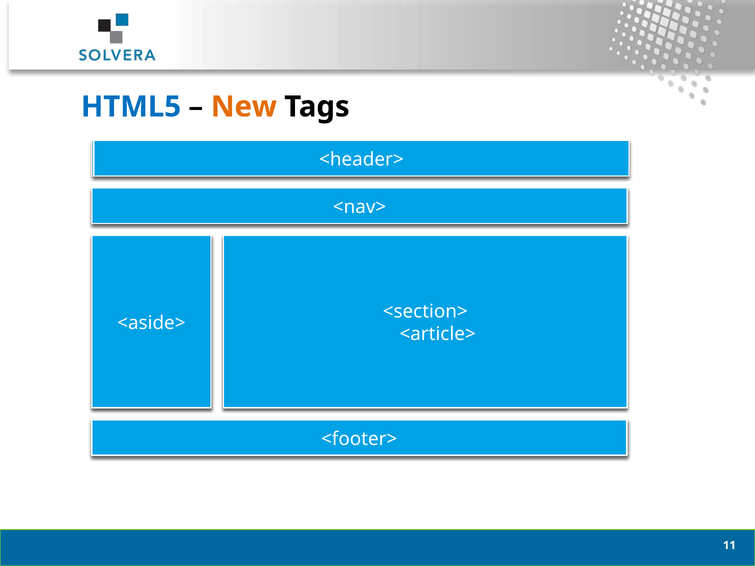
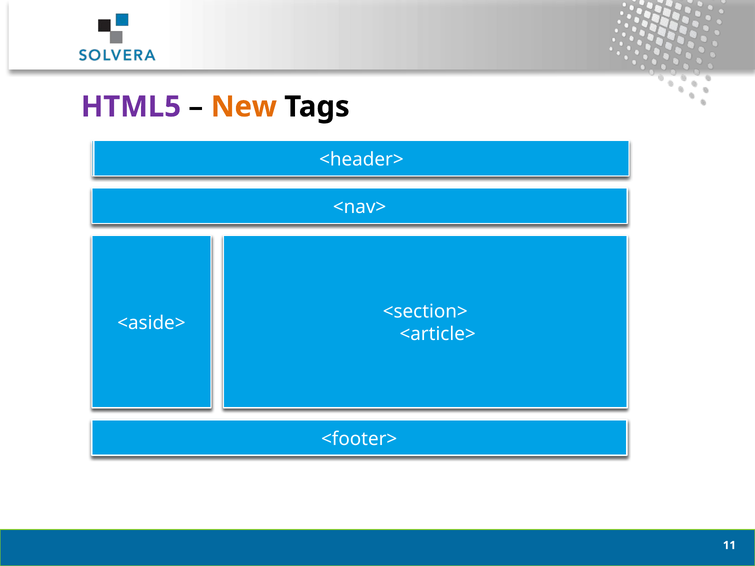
HTML5 colour: blue -> purple
